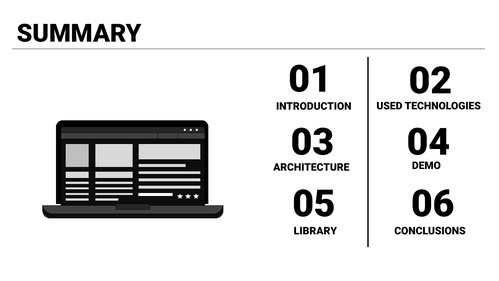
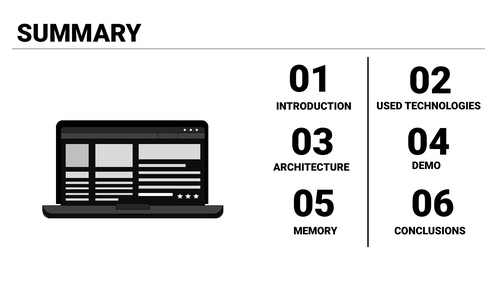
LIBRARY: LIBRARY -> MEMORY
